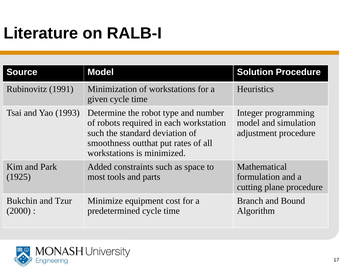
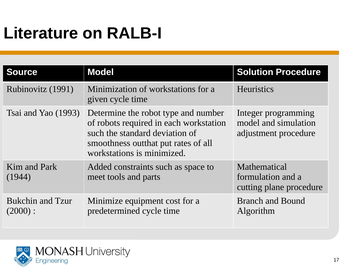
1925: 1925 -> 1944
most: most -> meet
